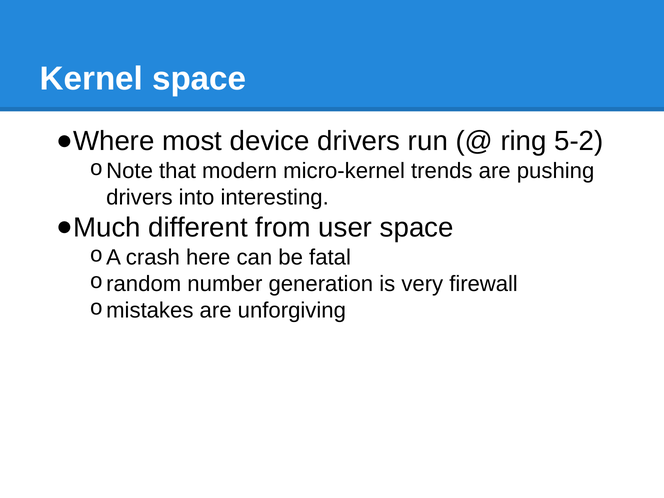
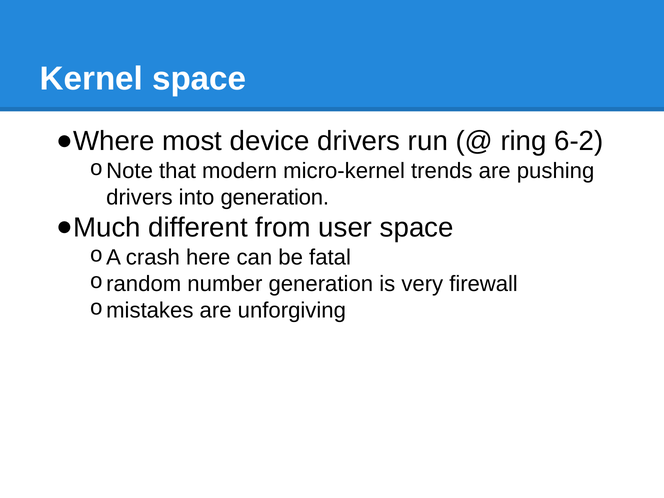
5-2: 5-2 -> 6-2
into interesting: interesting -> generation
